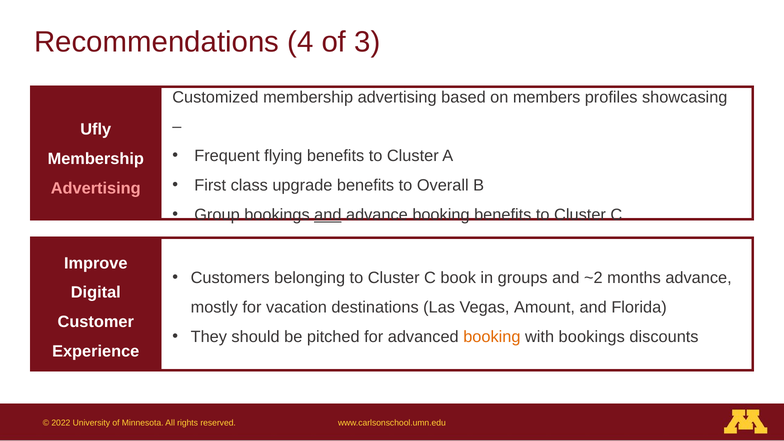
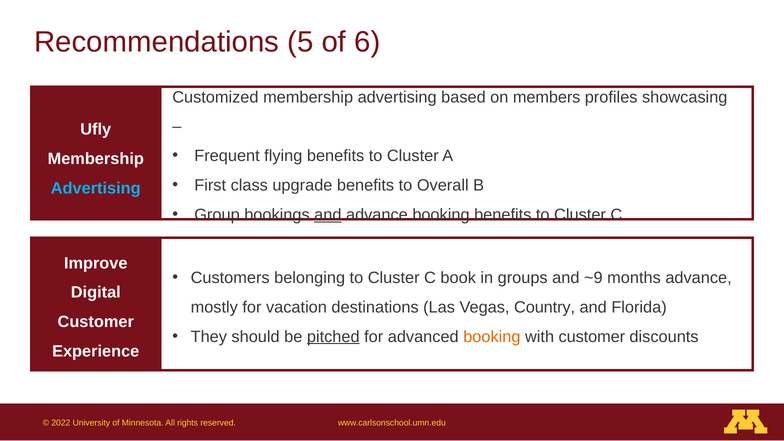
4: 4 -> 5
3: 3 -> 6
Advertising at (96, 188) colour: pink -> light blue
~2: ~2 -> ~9
Amount: Amount -> Country
pitched underline: none -> present
with bookings: bookings -> customer
